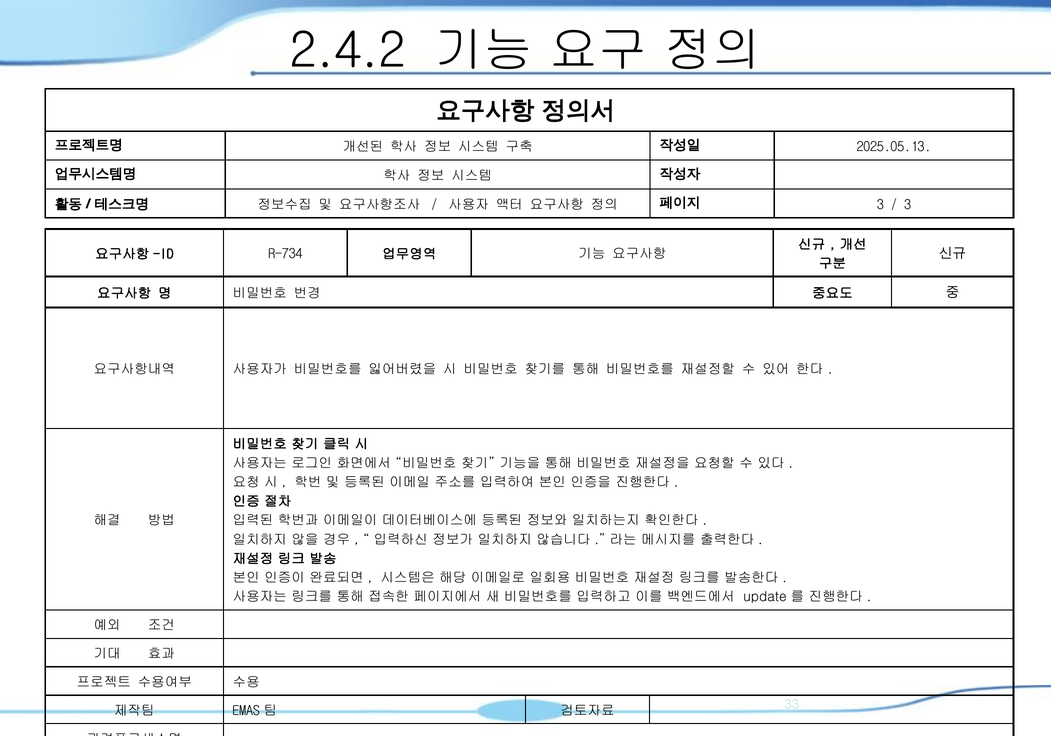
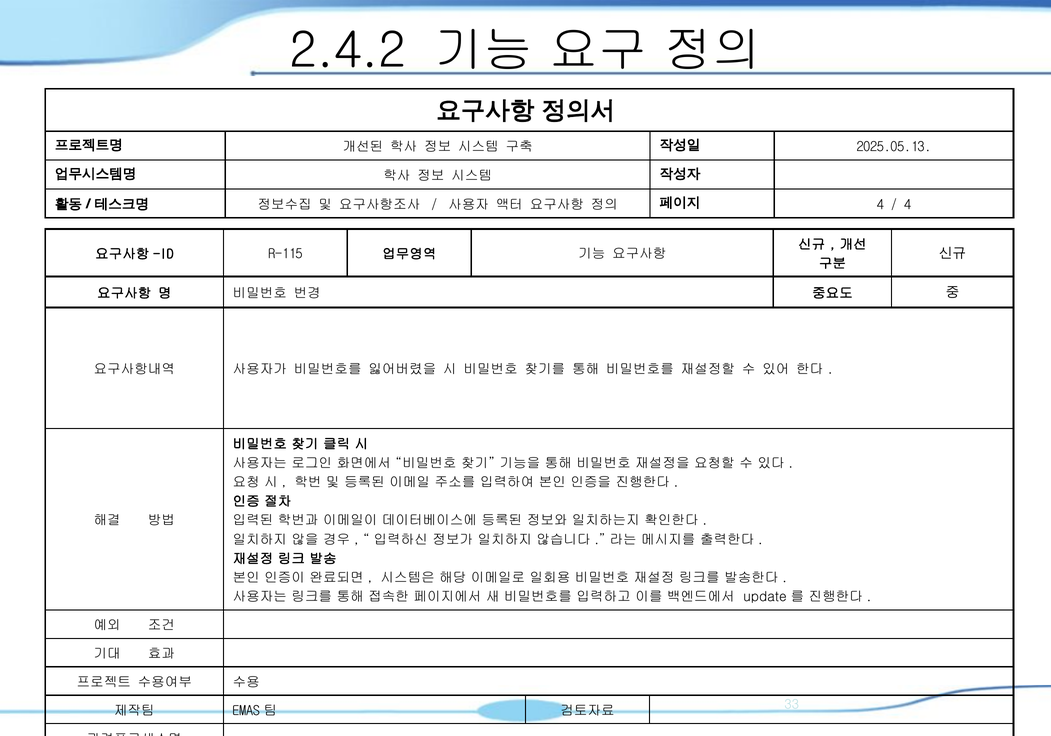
3 at (880, 205): 3 -> 4
3 at (908, 205): 3 -> 4
R-734: R-734 -> R-115
